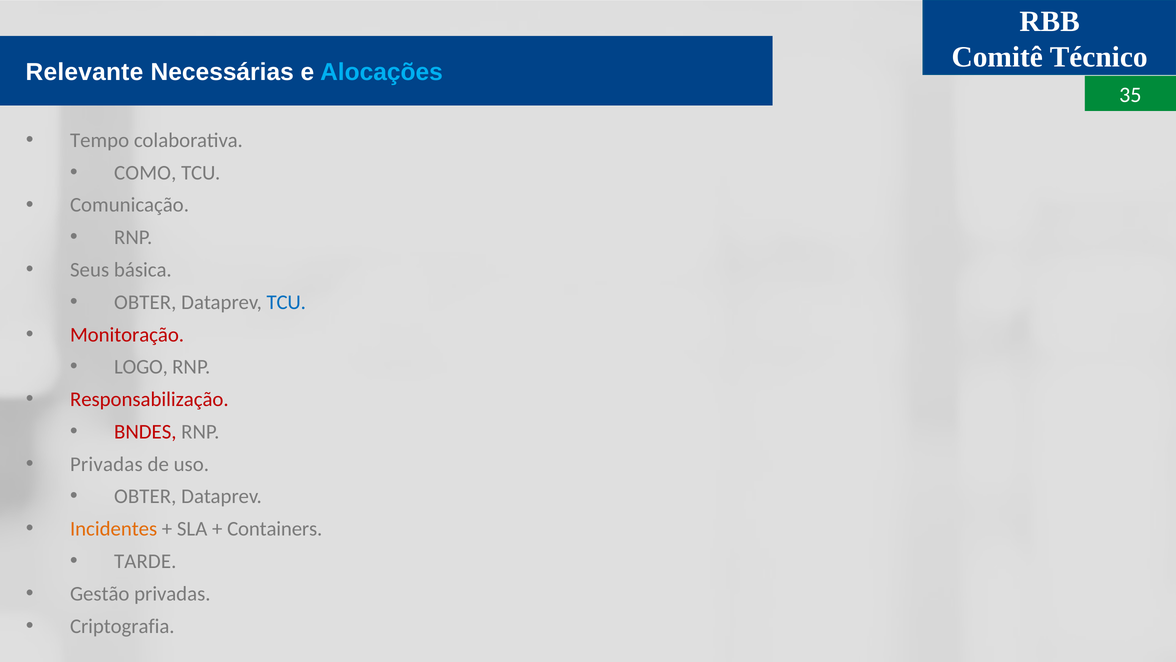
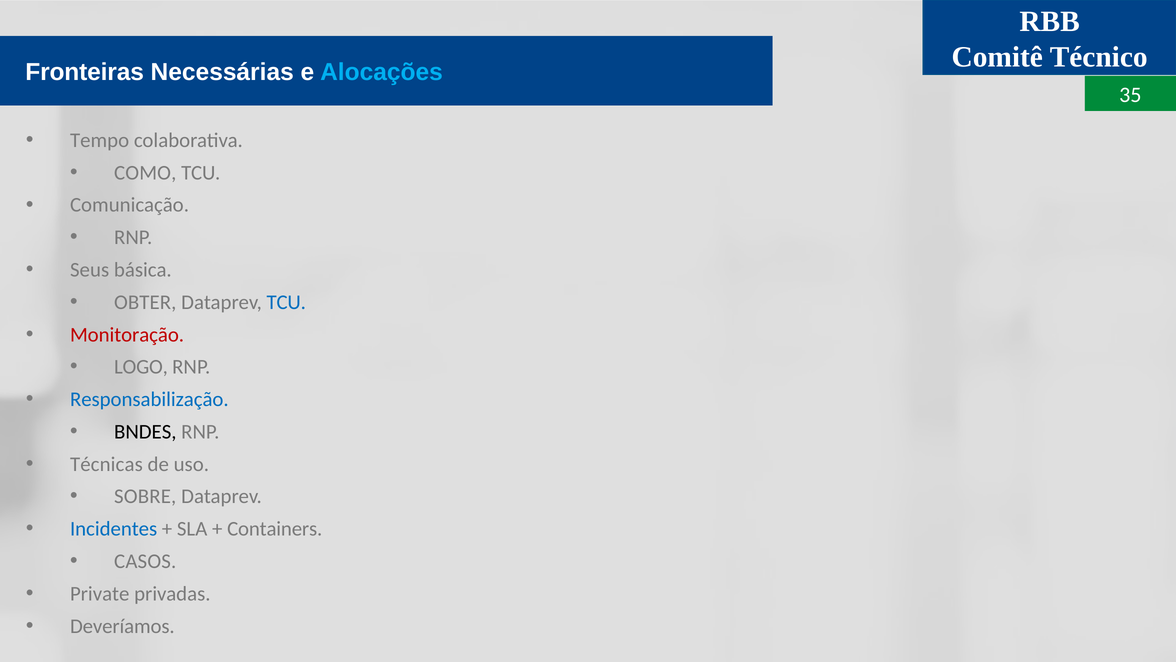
Relevante: Relevante -> Fronteiras
Responsabilização colour: red -> blue
BNDES colour: red -> black
Privadas at (106, 464): Privadas -> Técnicas
OBTER at (145, 496): OBTER -> SOBRE
Incidentes colour: orange -> blue
TARDE: TARDE -> CASOS
Gestão: Gestão -> Private
Criptografia: Criptografia -> Deveríamos
